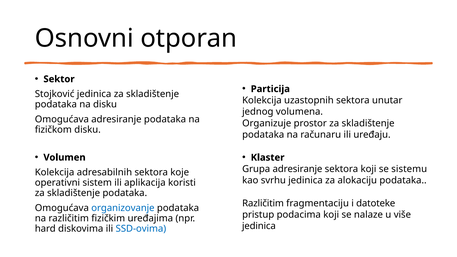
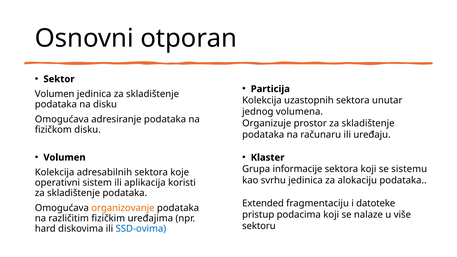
Stojković at (55, 94): Stojković -> Volumen
Grupa adresiranje: adresiranje -> informacije
Različitim at (263, 203): Različitim -> Extended
organizovanje colour: blue -> orange
jedinica at (259, 226): jedinica -> sektoru
